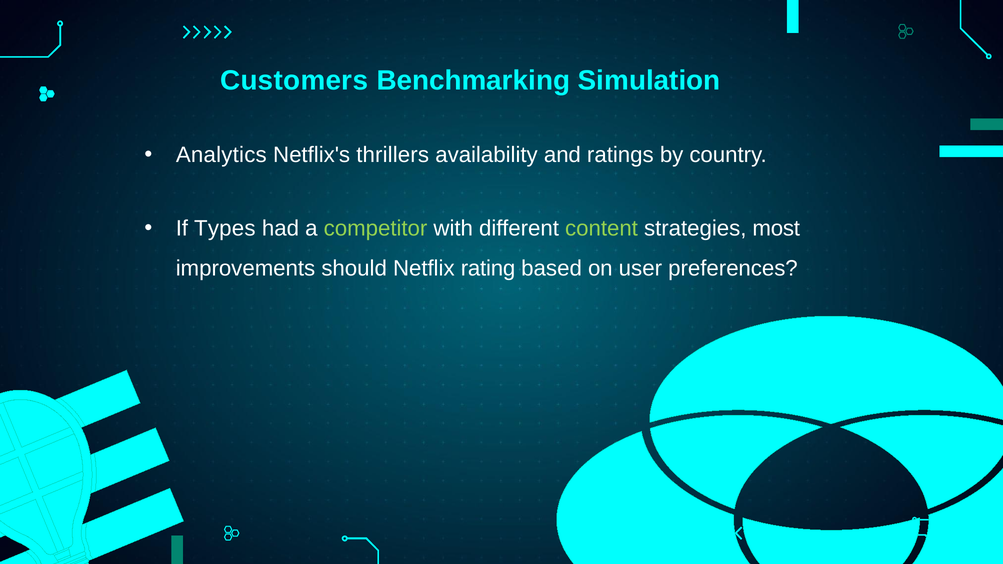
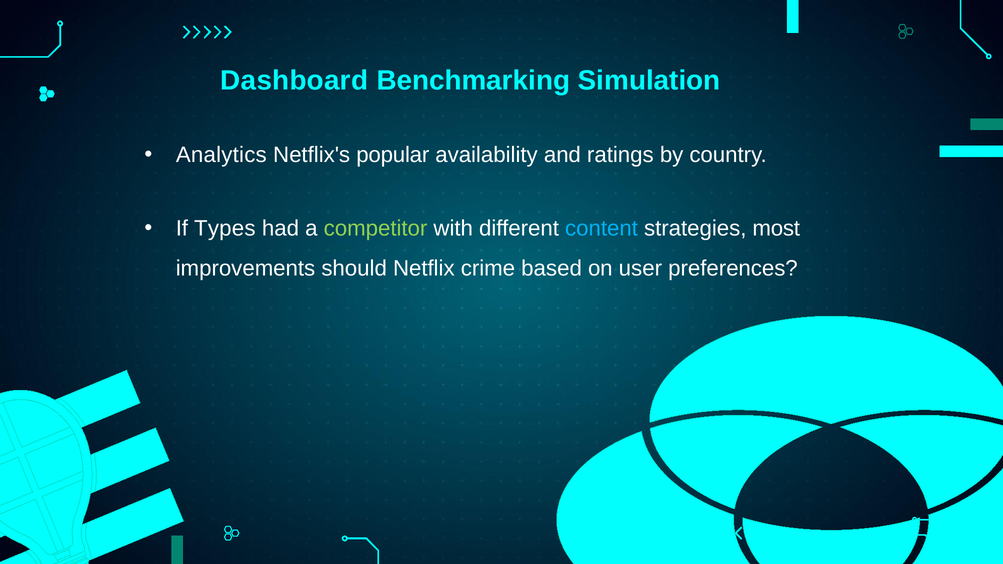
Customers: Customers -> Dashboard
thrillers: thrillers -> popular
content colour: light green -> light blue
rating: rating -> crime
